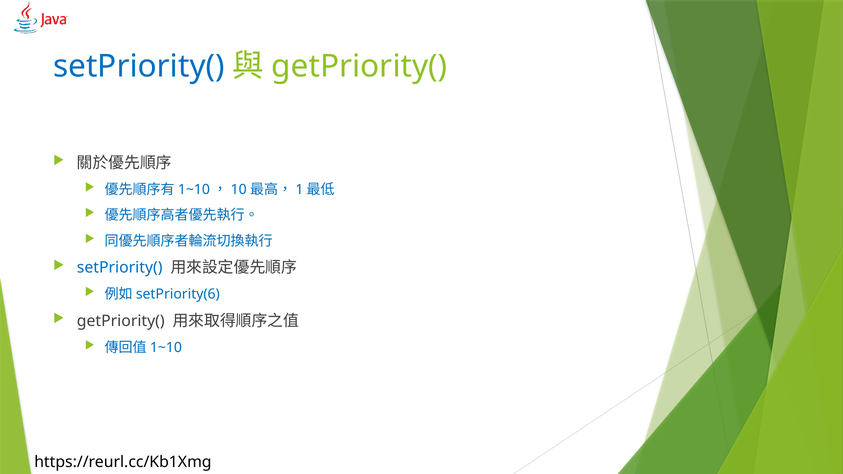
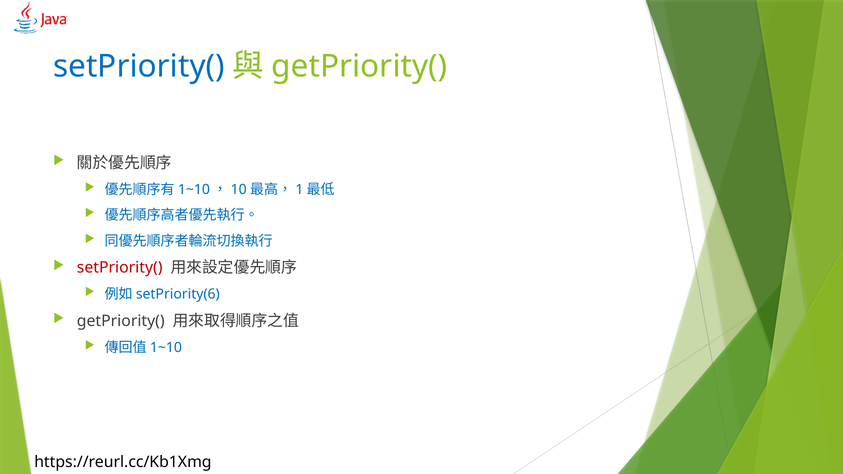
setPriority( at (120, 268) colour: blue -> red
